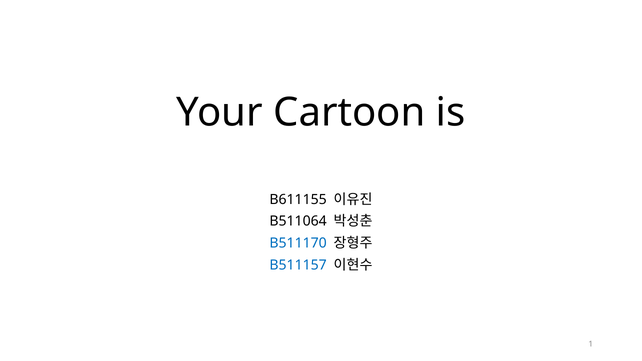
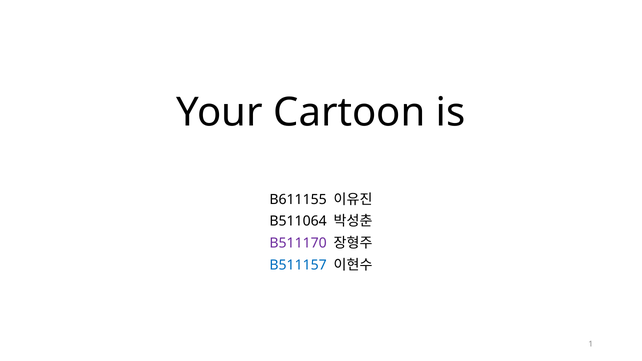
B511170 colour: blue -> purple
